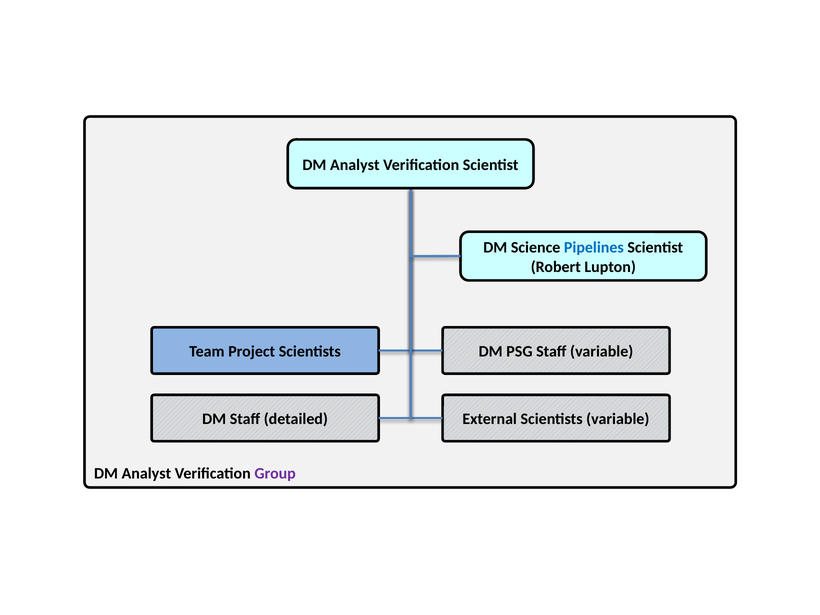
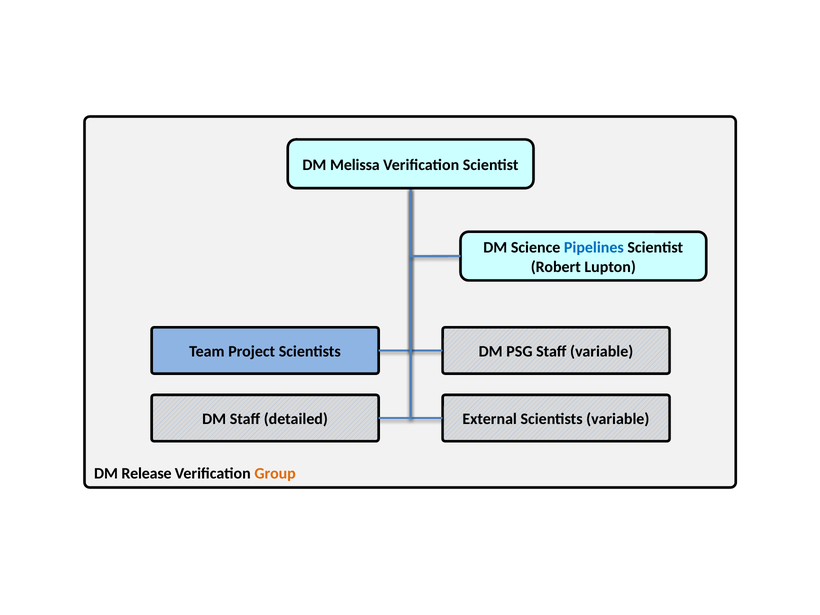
Analyst at (355, 165): Analyst -> Melissa
Analyst at (146, 473): Analyst -> Release
Group colour: purple -> orange
